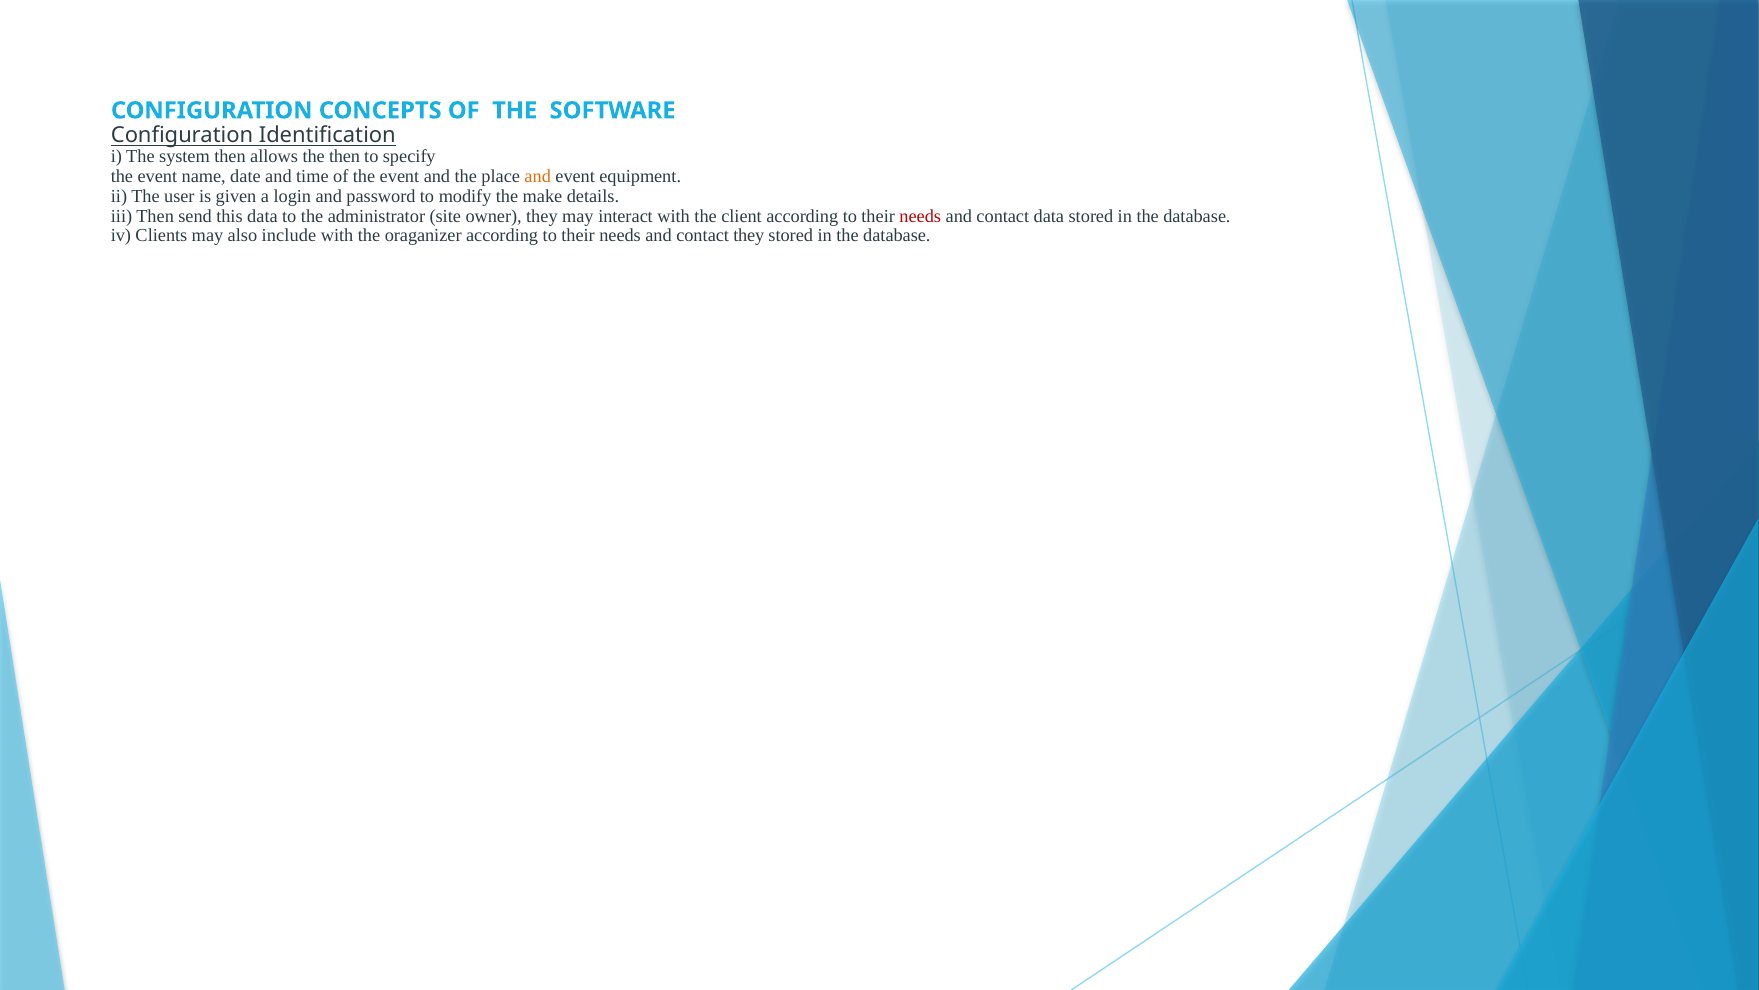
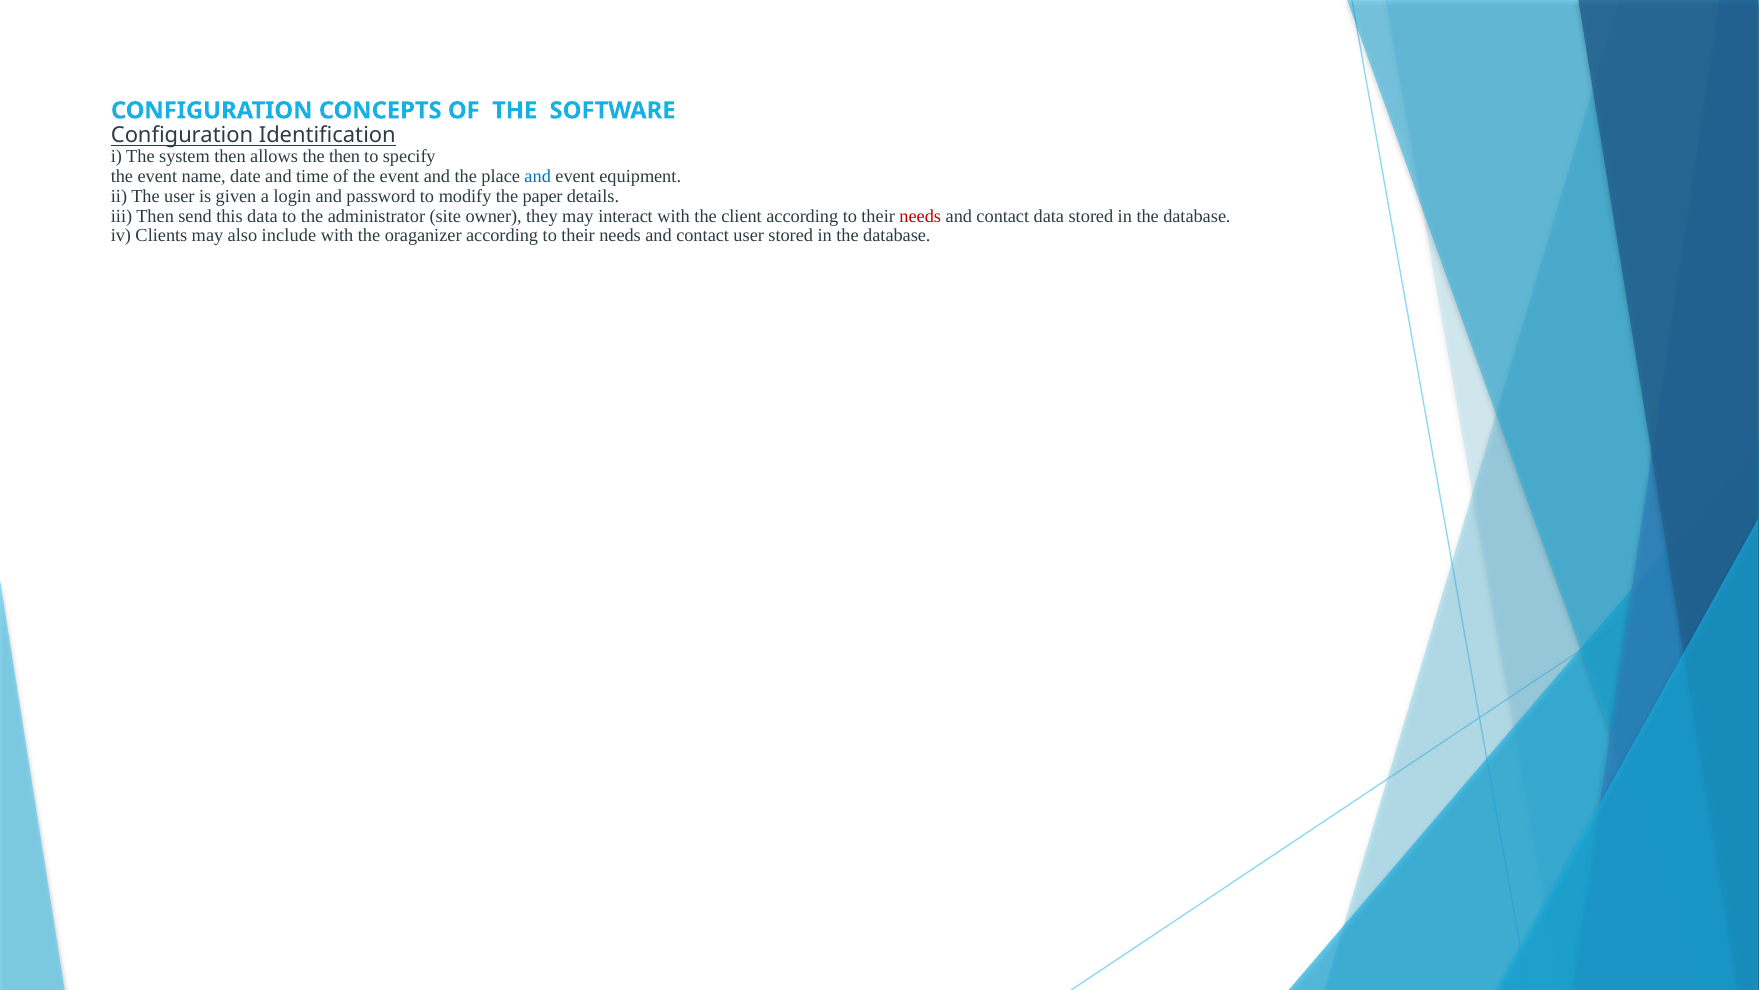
and at (538, 176) colour: orange -> blue
make: make -> paper
contact they: they -> user
